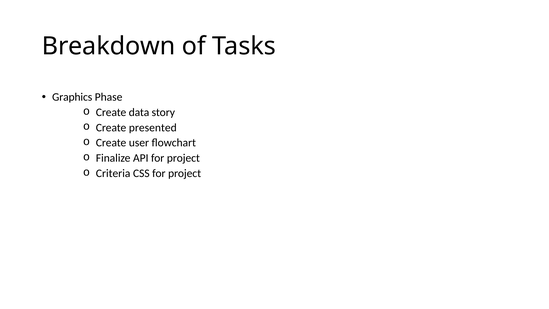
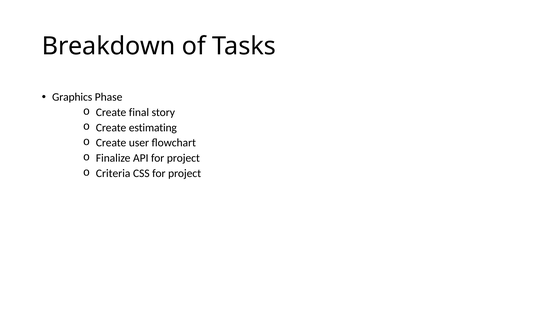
data: data -> final
presented: presented -> estimating
